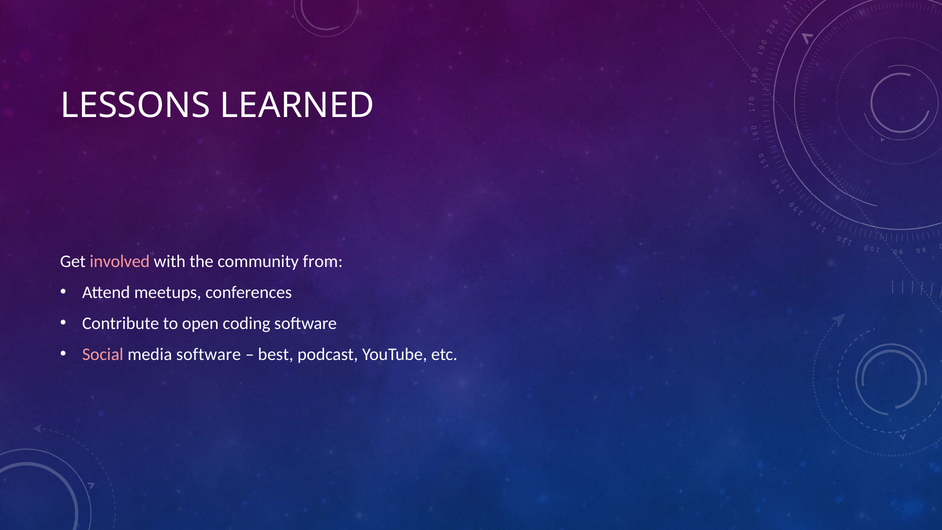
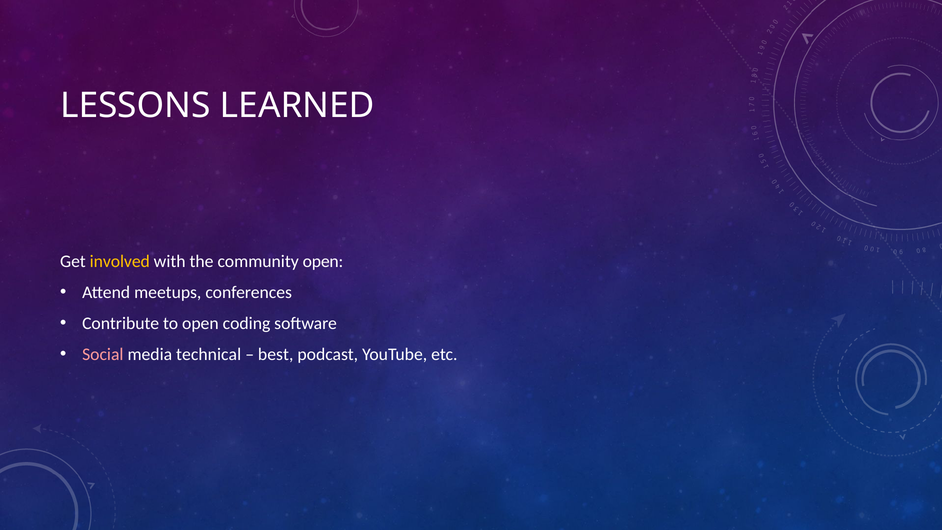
involved colour: pink -> yellow
community from: from -> open
media software: software -> technical
